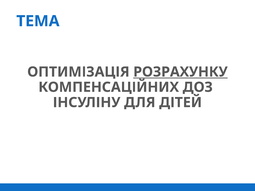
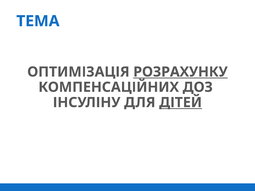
ДІТЕЙ underline: none -> present
